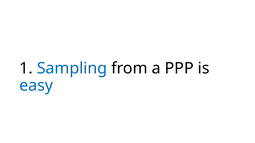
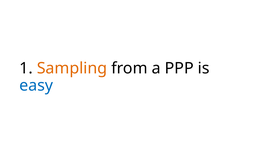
Sampling colour: blue -> orange
